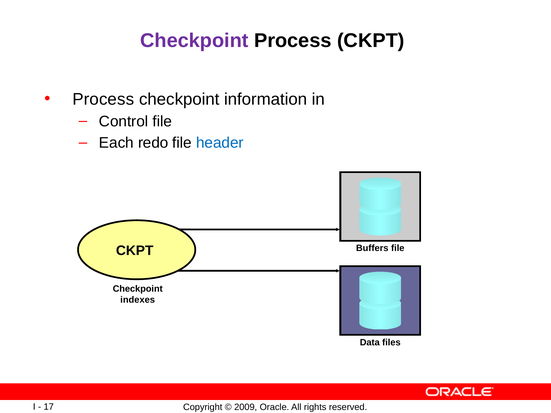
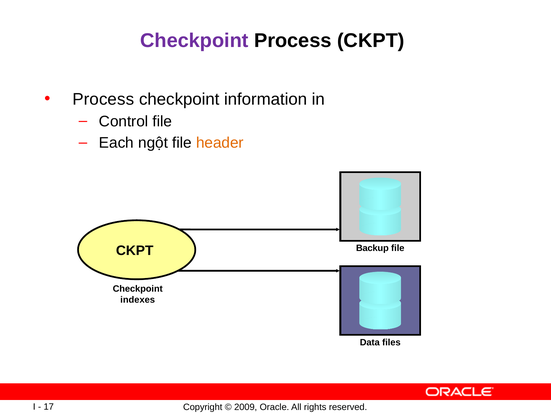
redo: redo -> ngột
header colour: blue -> orange
Buffers: Buffers -> Backup
